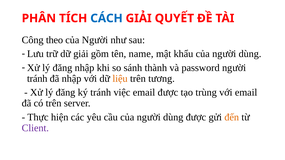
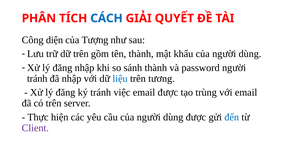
theo: theo -> diện
Người at (95, 40): Người -> Tượng
dữ giải: giải -> trên
tên name: name -> thành
liệu colour: orange -> blue
đến colour: orange -> blue
